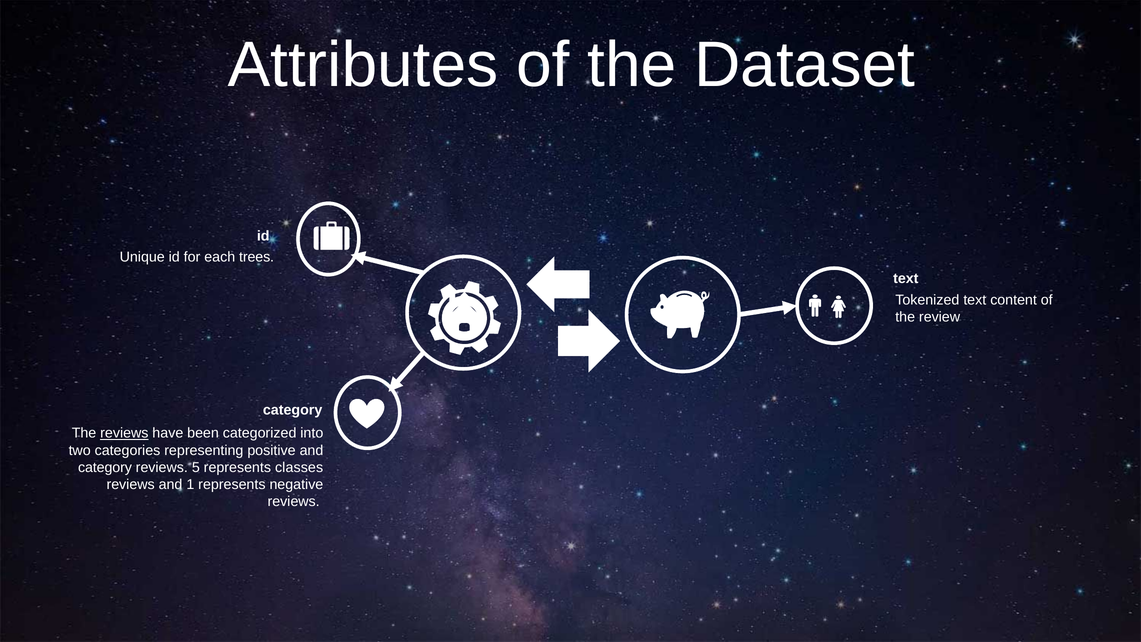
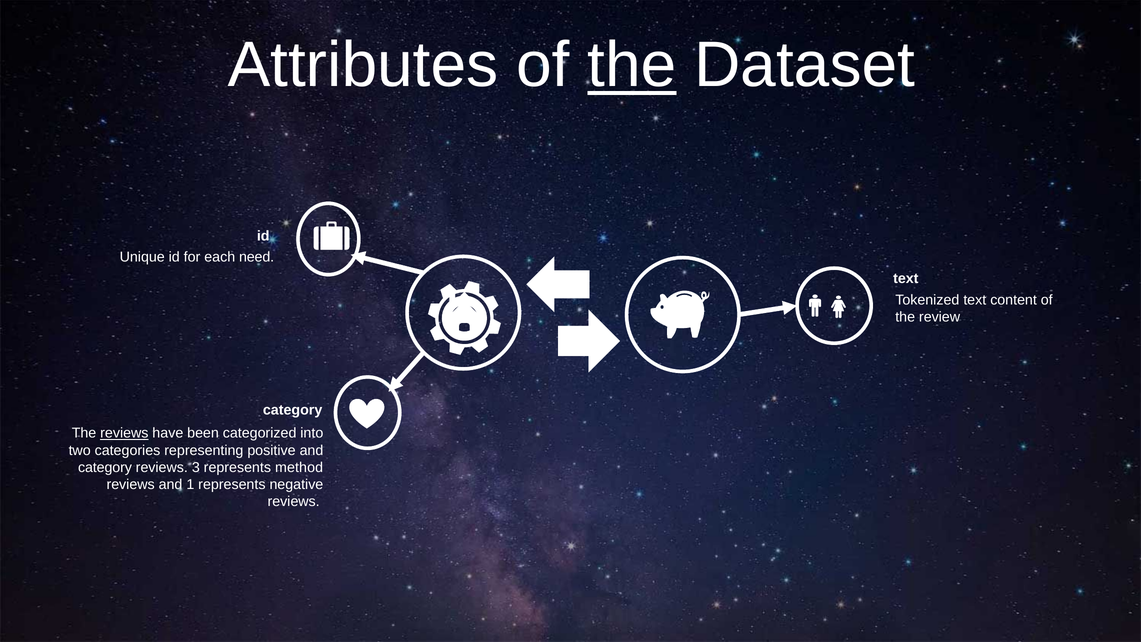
the at (632, 65) underline: none -> present
trees: trees -> need
5: 5 -> 3
classes: classes -> method
